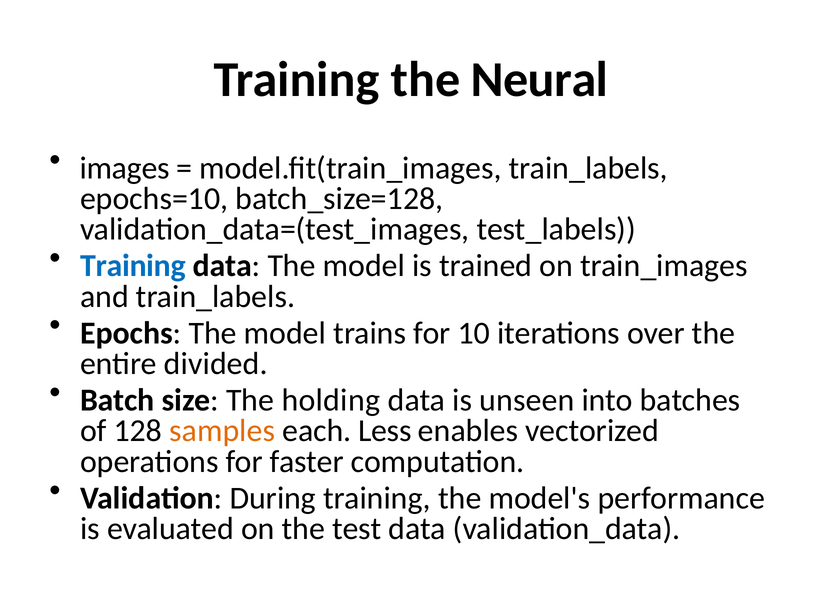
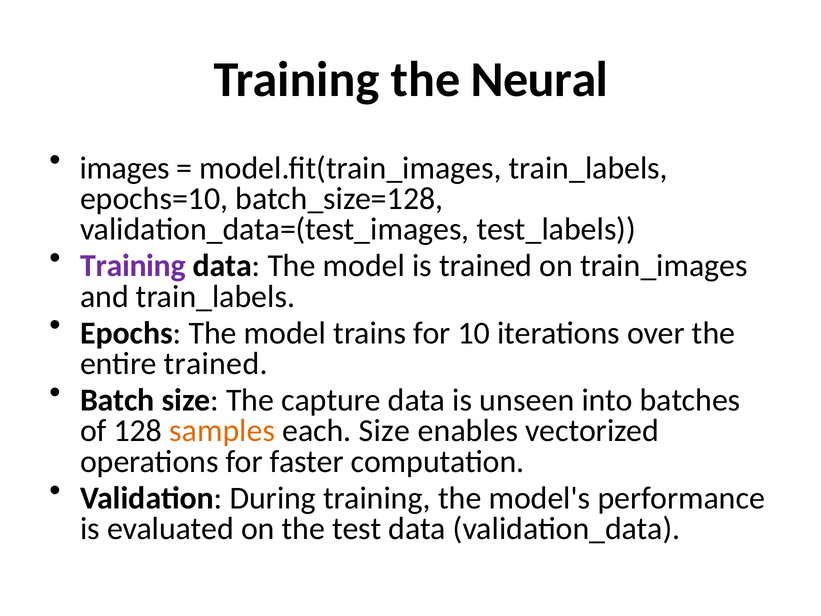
Training at (133, 266) colour: blue -> purple
entire divided: divided -> trained
holding: holding -> capture
each Less: Less -> Size
